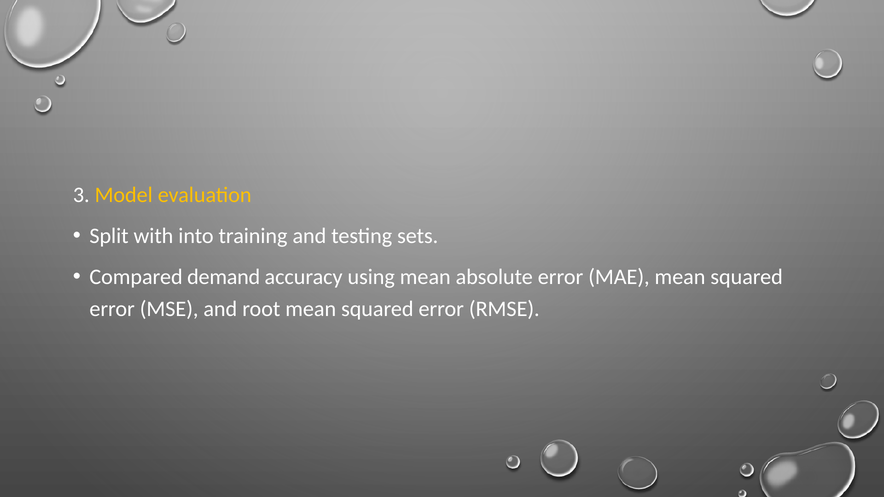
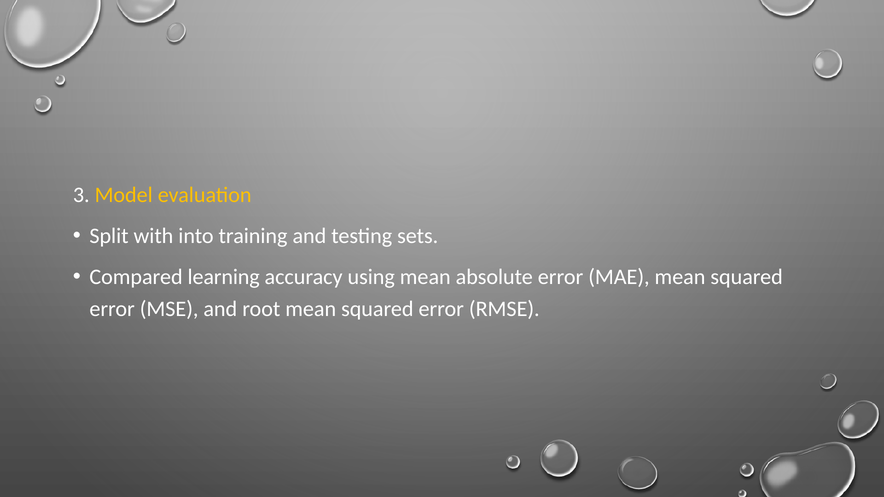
demand: demand -> learning
